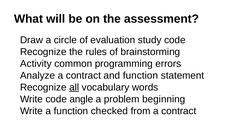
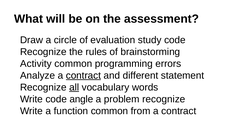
contract at (83, 75) underline: none -> present
and function: function -> different
problem beginning: beginning -> recognize
function checked: checked -> common
